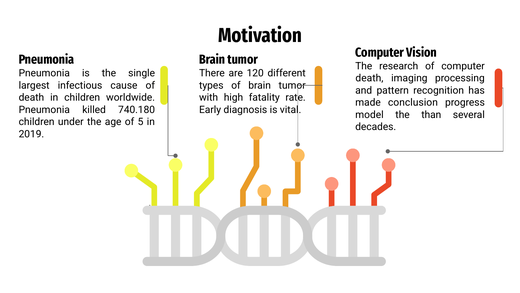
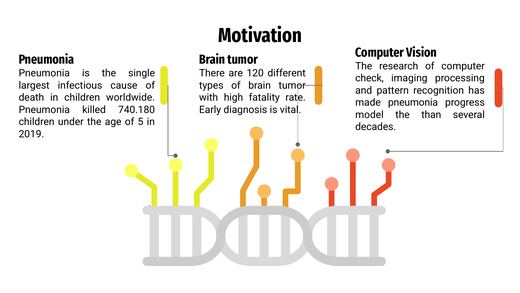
death at (369, 78): death -> check
made conclusion: conclusion -> pneumonia
